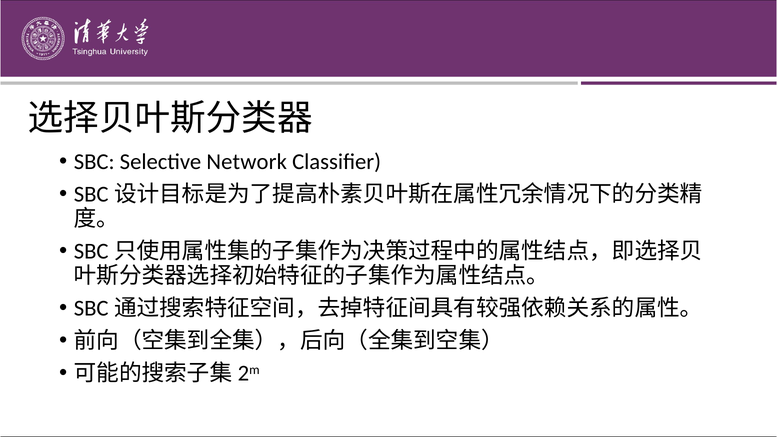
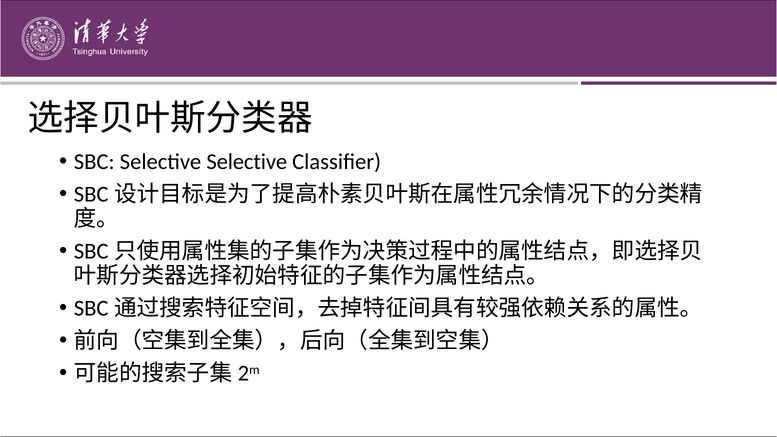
Selective Network: Network -> Selective
